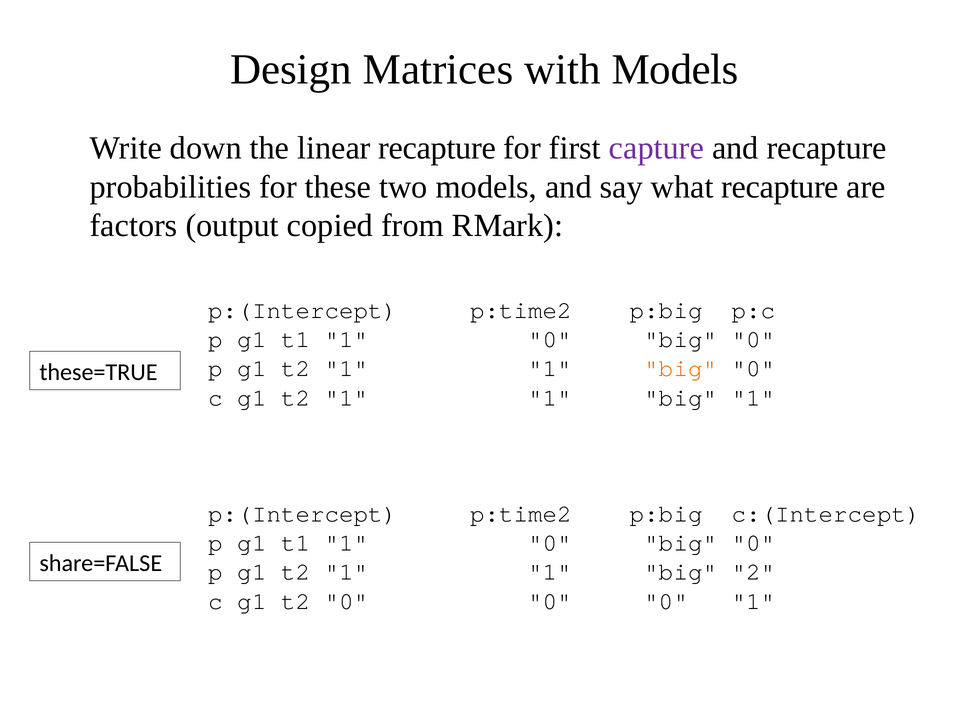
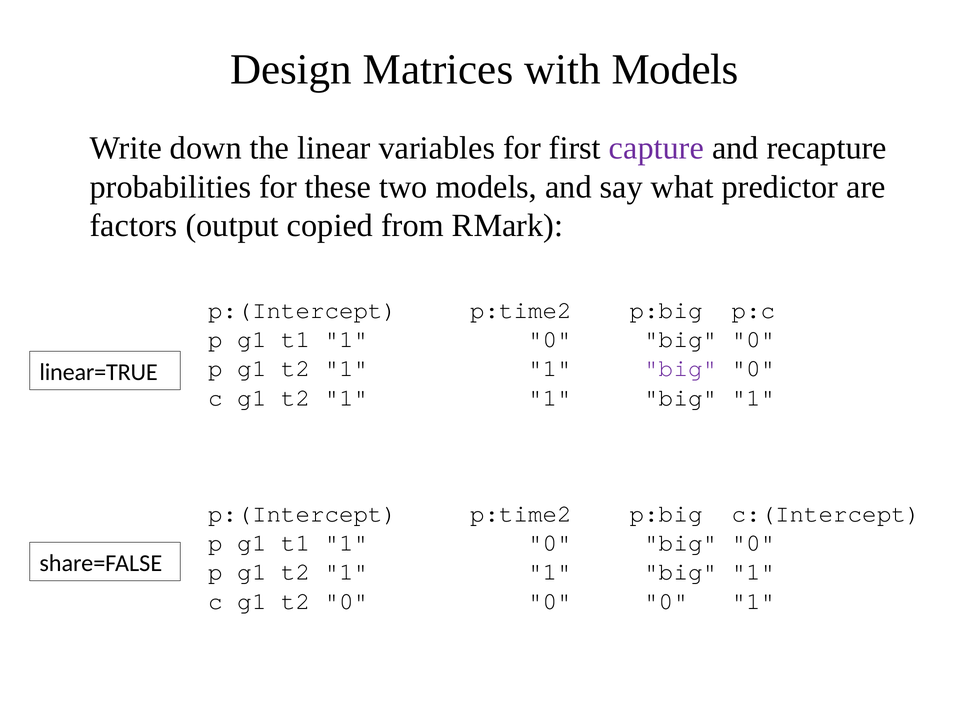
linear recapture: recapture -> variables
what recapture: recapture -> predictor
big at (681, 368) colour: orange -> purple
these=TRUE: these=TRUE -> linear=TRUE
2 at (753, 572): 2 -> 1
